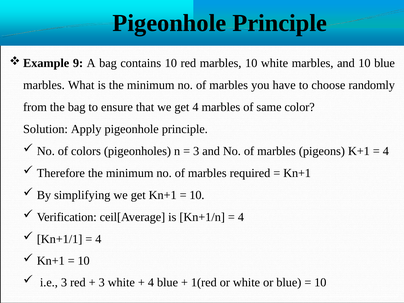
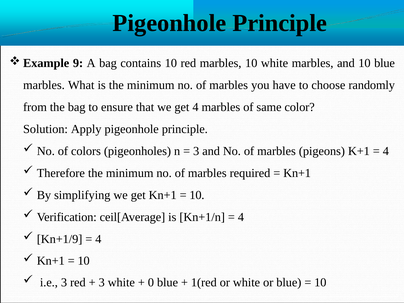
Kn+1/1: Kn+1/1 -> Kn+1/9
4 at (151, 283): 4 -> 0
